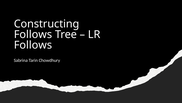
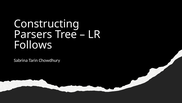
Follows at (33, 34): Follows -> Parsers
